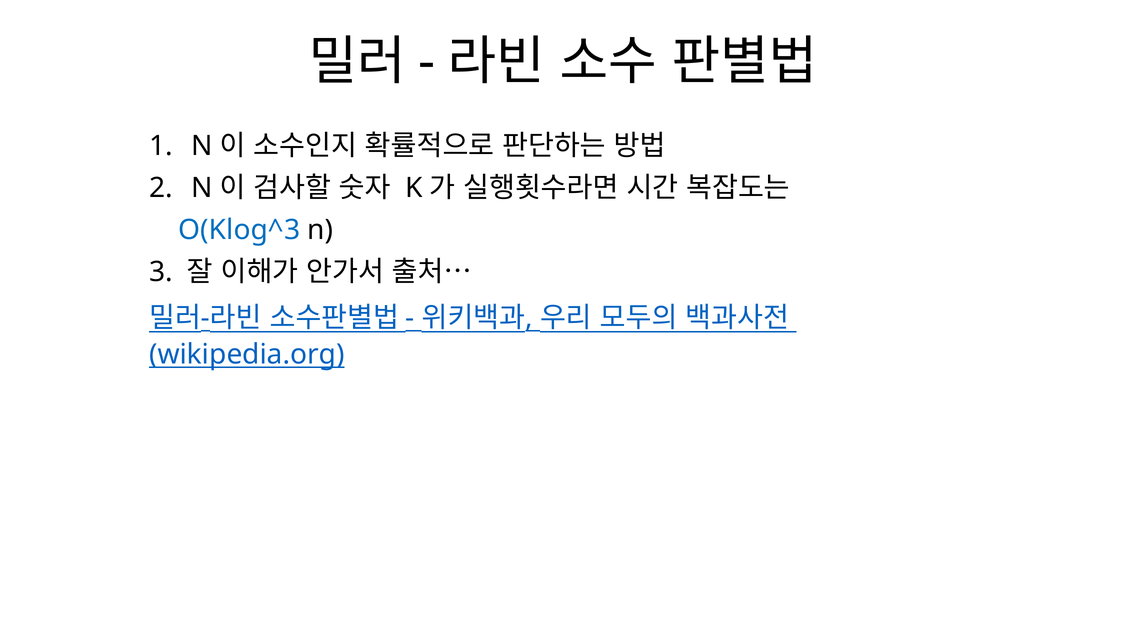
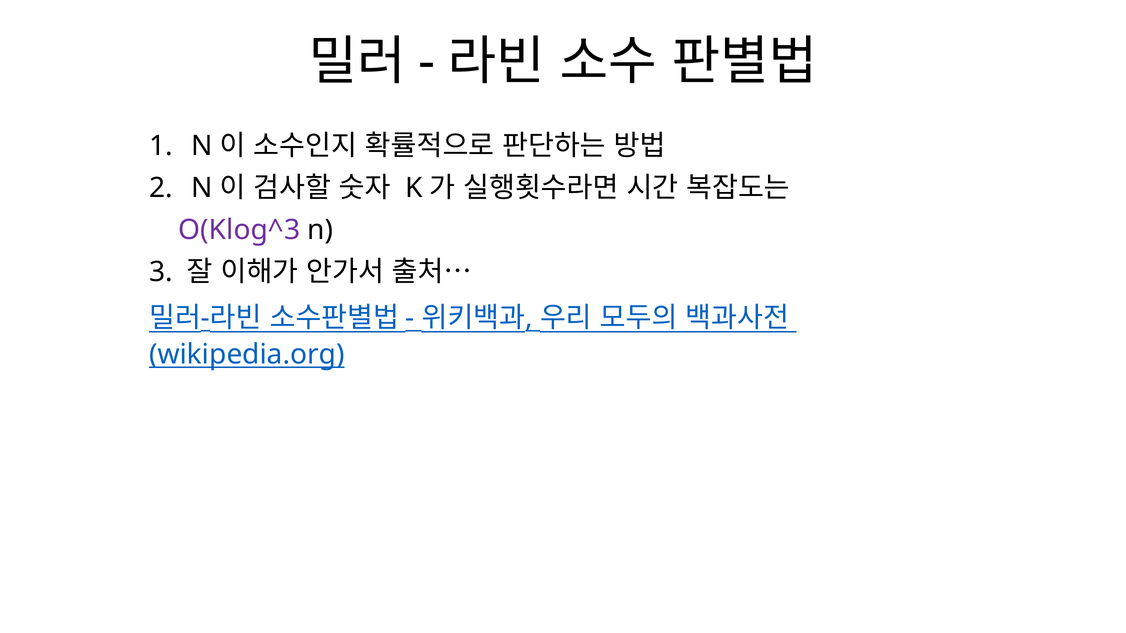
O(Klog^3 colour: blue -> purple
